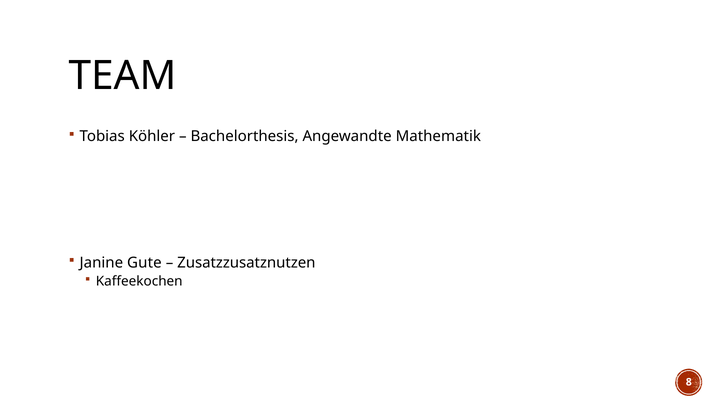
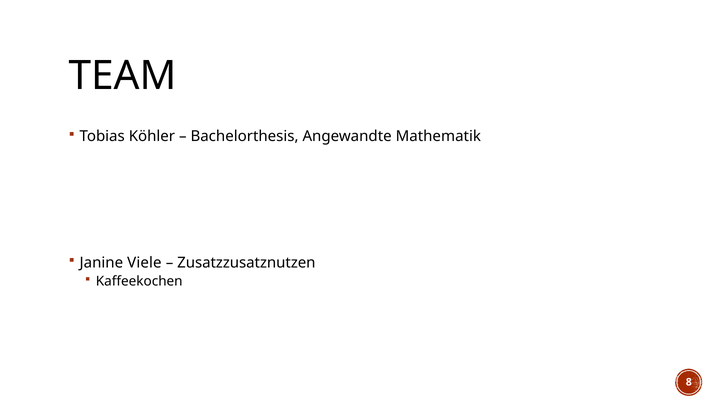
Gute: Gute -> Viele
